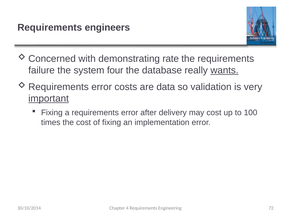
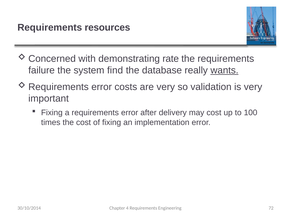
engineers: engineers -> resources
four: four -> find
are data: data -> very
important underline: present -> none
